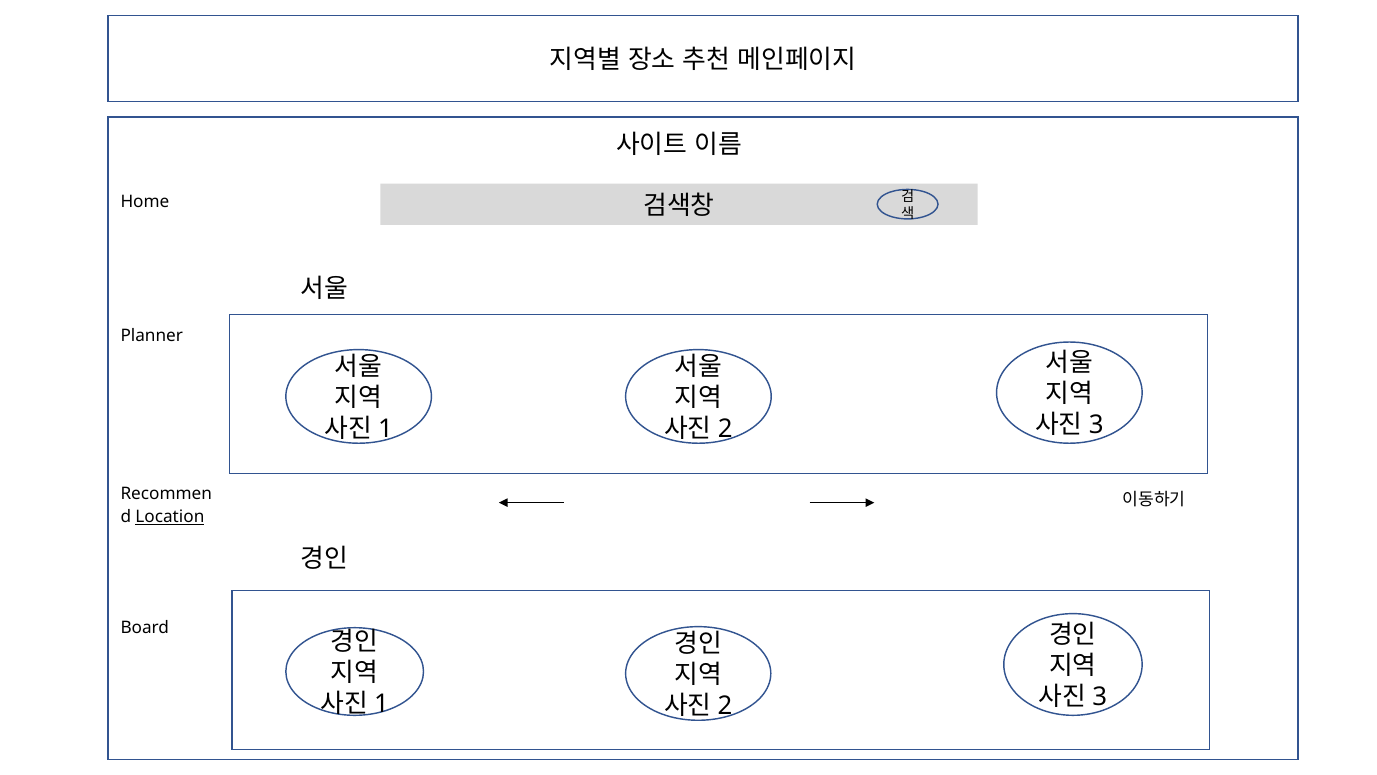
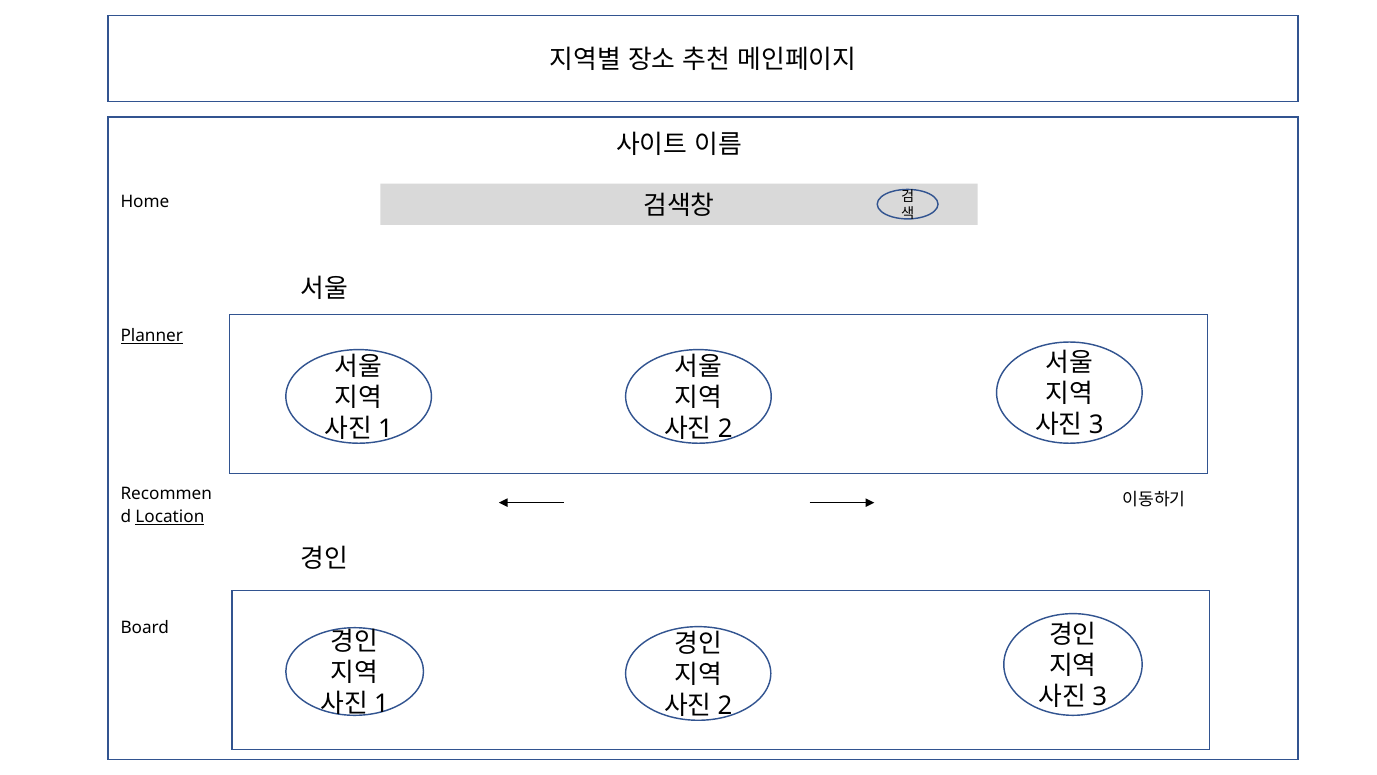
Planner underline: none -> present
